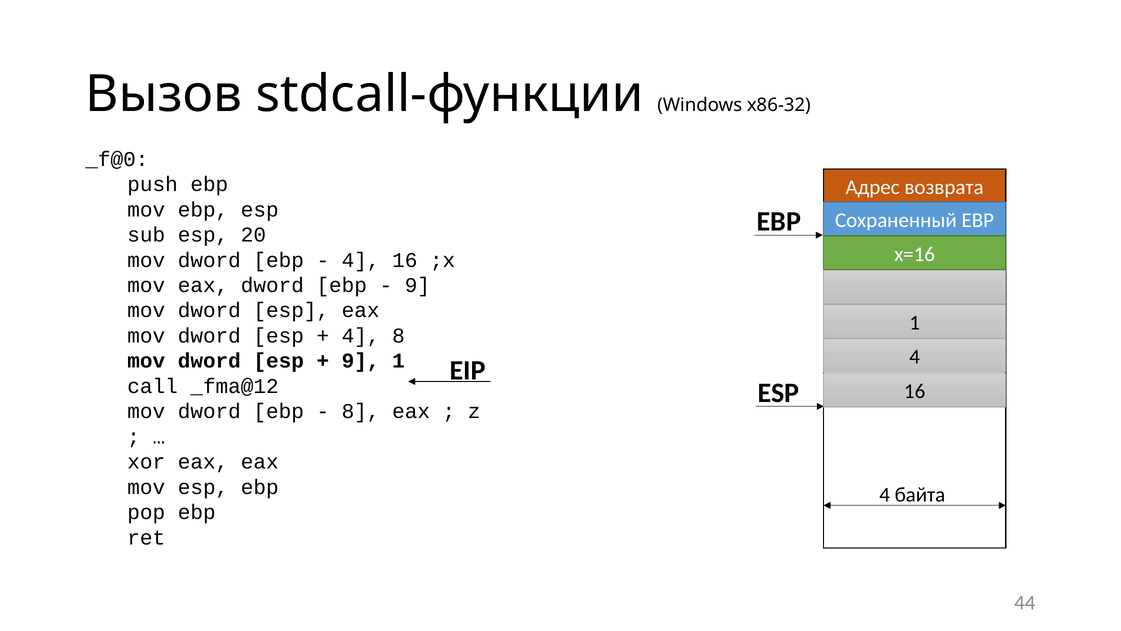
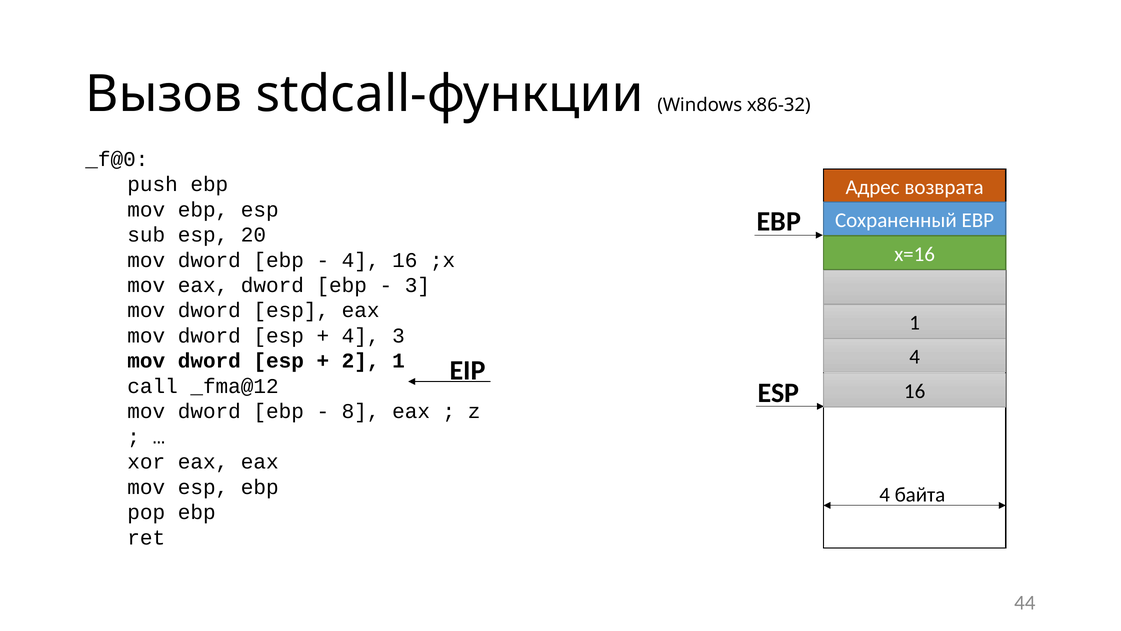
9 at (417, 285): 9 -> 3
4 8: 8 -> 3
9 at (361, 361): 9 -> 2
